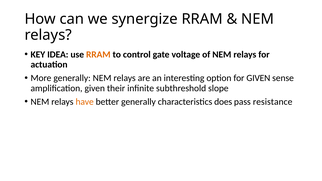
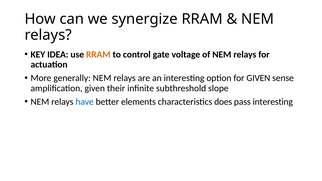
have colour: orange -> blue
better generally: generally -> elements
pass resistance: resistance -> interesting
